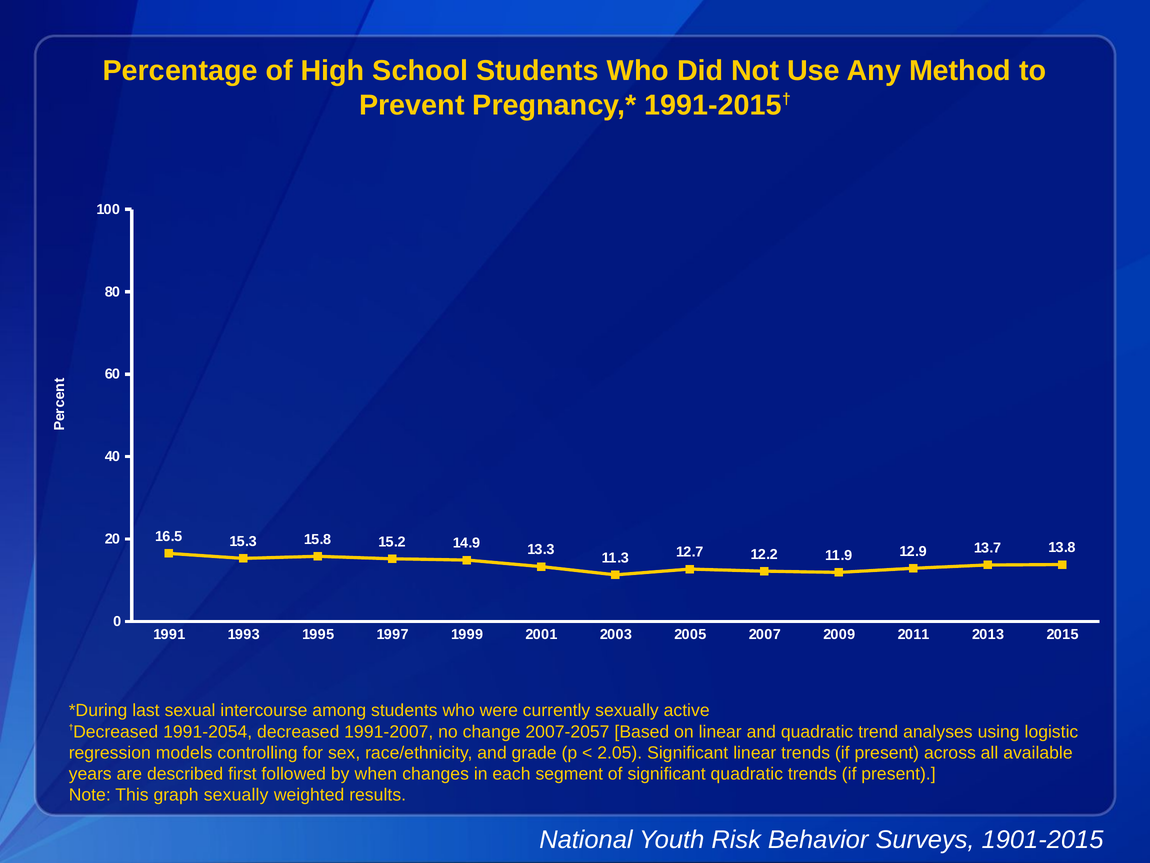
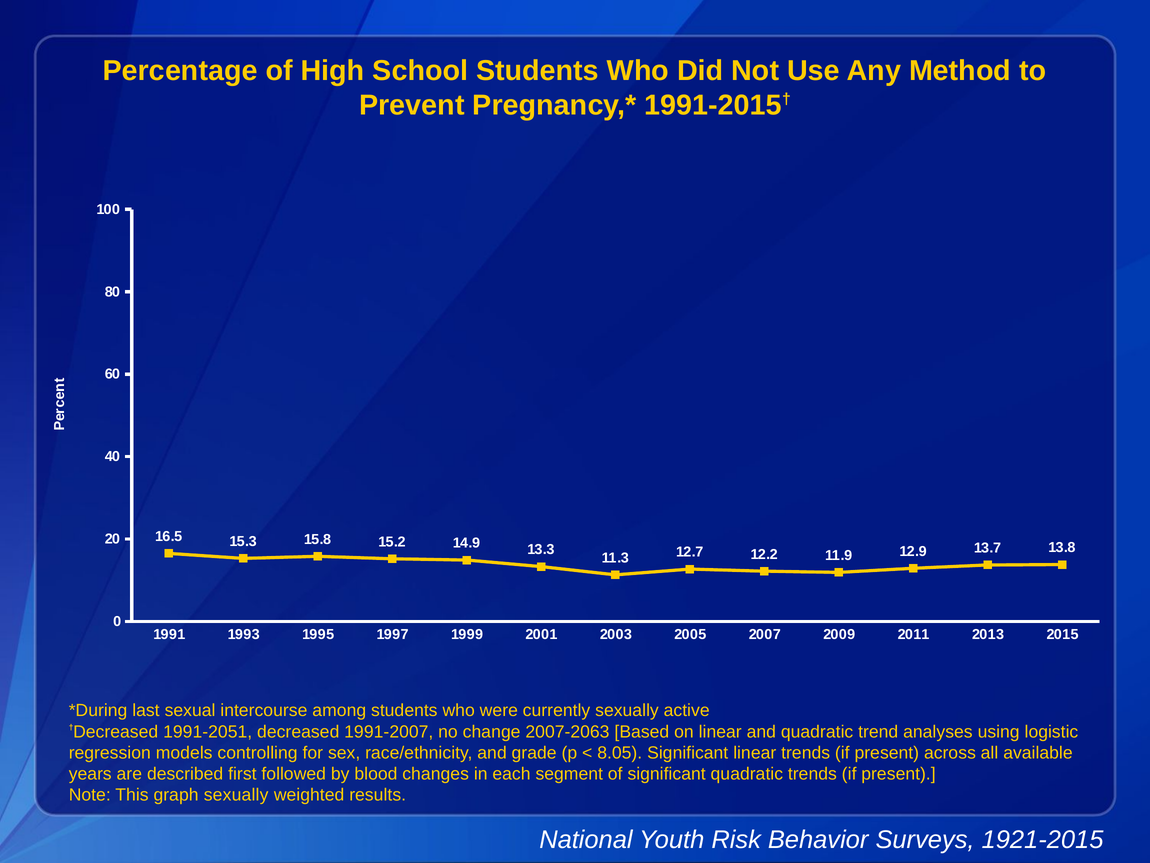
1991-2054: 1991-2054 -> 1991-2051
2007-2057: 2007-2057 -> 2007-2063
2.05: 2.05 -> 8.05
when: when -> blood
1901-2015: 1901-2015 -> 1921-2015
